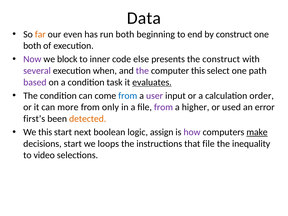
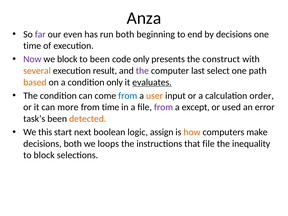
Data: Data -> Anza
far colour: orange -> purple
by construct: construct -> decisions
both at (32, 46): both -> time
to inner: inner -> been
code else: else -> only
several colour: purple -> orange
when: when -> result
computer this: this -> last
based colour: purple -> orange
condition task: task -> only
user colour: purple -> orange
from only: only -> time
higher: higher -> except
first’s: first’s -> task’s
how colour: purple -> orange
make underline: present -> none
decisions start: start -> both
to video: video -> block
